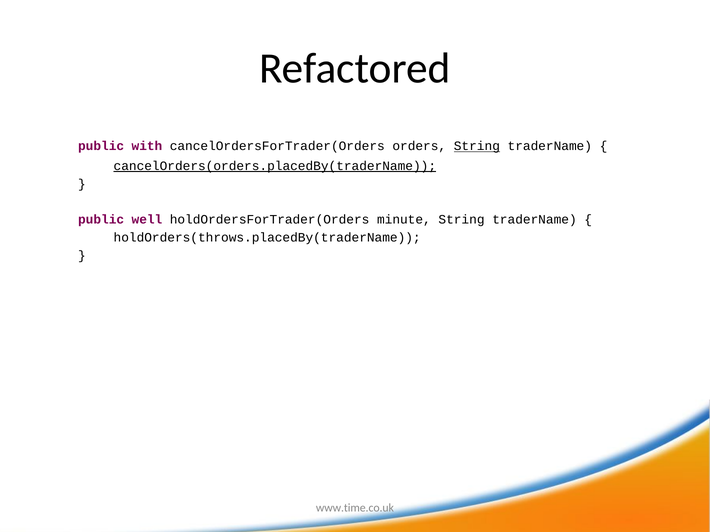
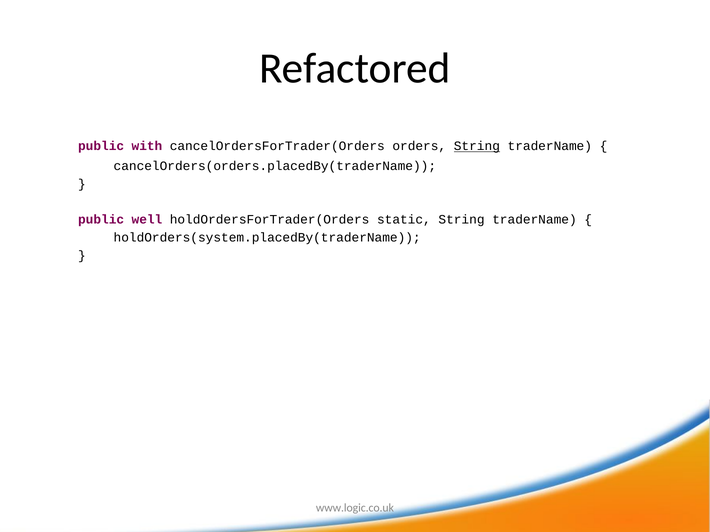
cancelOrders(orders.placedBy(traderName underline: present -> none
minute: minute -> static
holdOrders(throws.placedBy(traderName: holdOrders(throws.placedBy(traderName -> holdOrders(system.placedBy(traderName
www.time.co.uk: www.time.co.uk -> www.logic.co.uk
